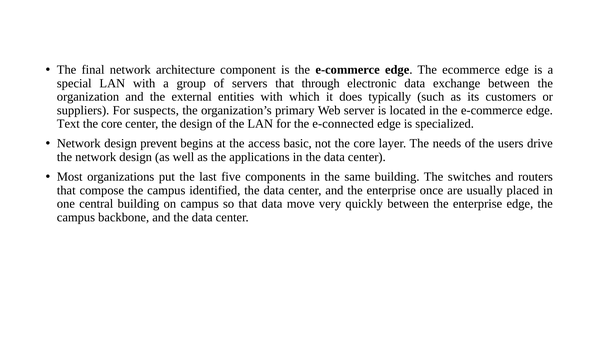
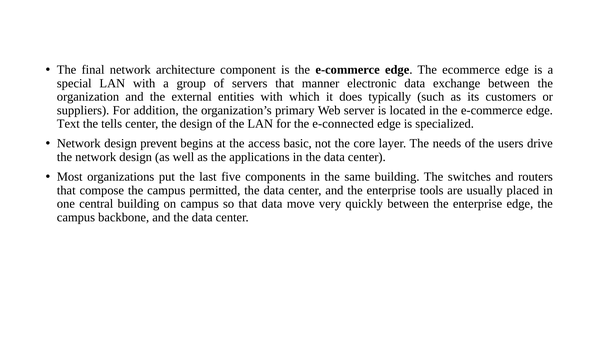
through: through -> manner
suspects: suspects -> addition
core at (112, 124): core -> tells
identified: identified -> permitted
once: once -> tools
